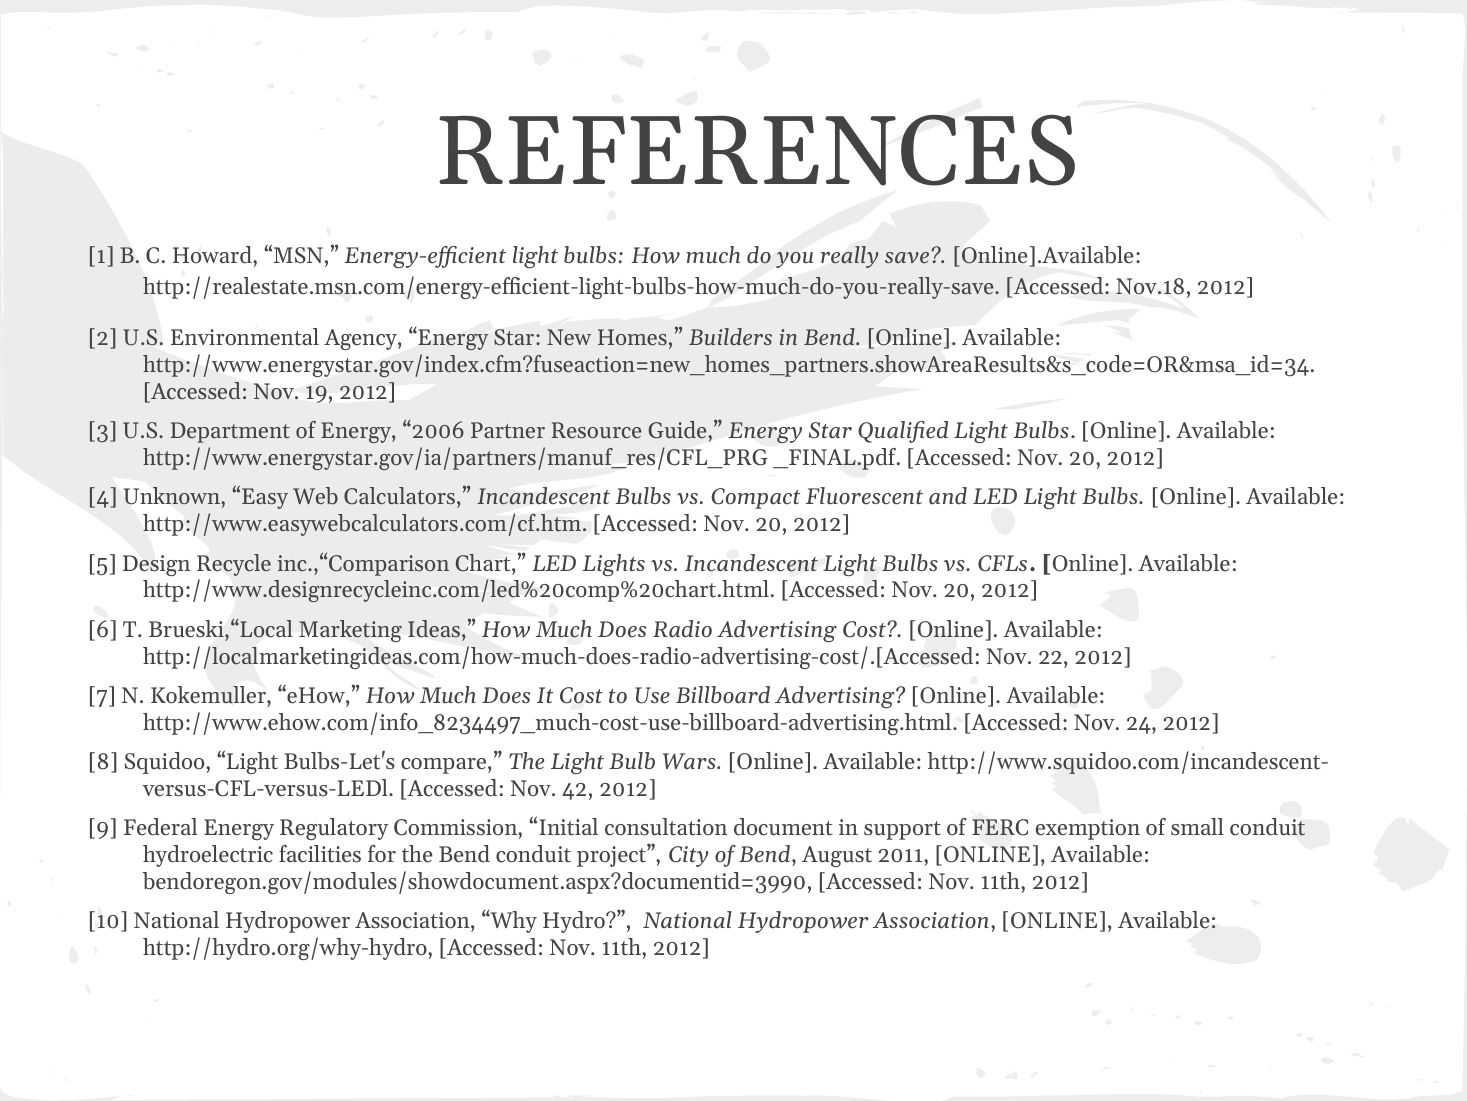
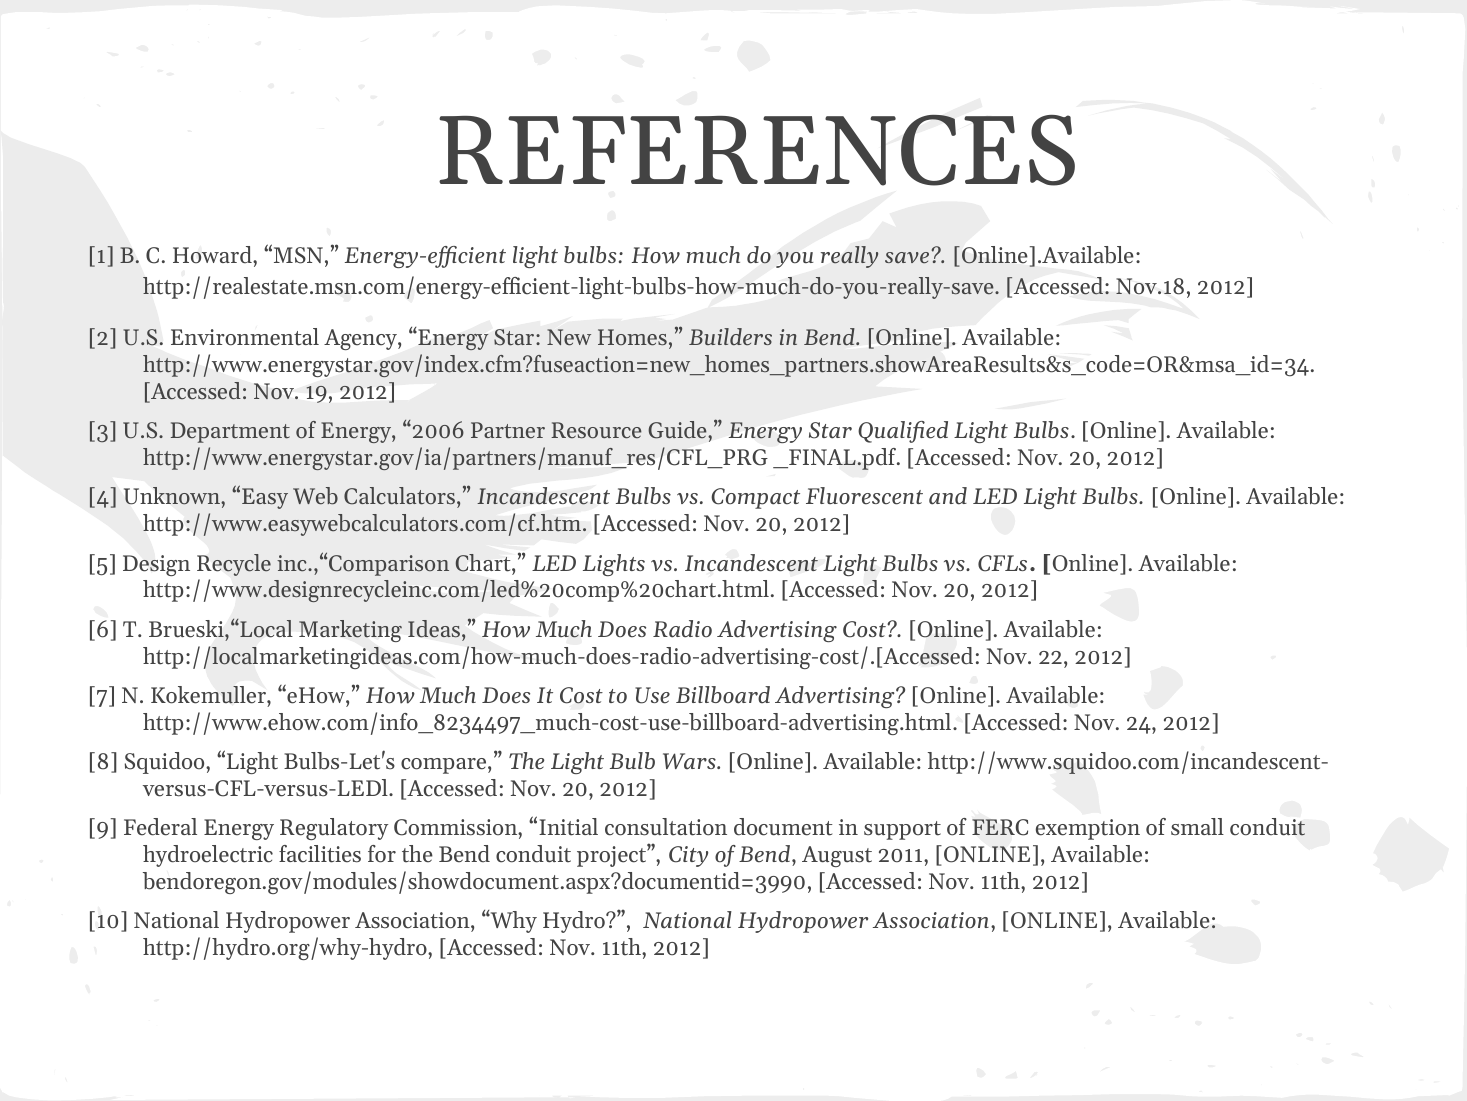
42 at (578, 788): 42 -> 20
